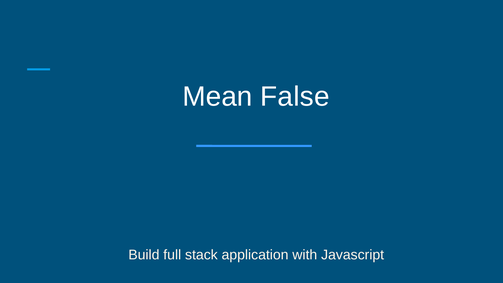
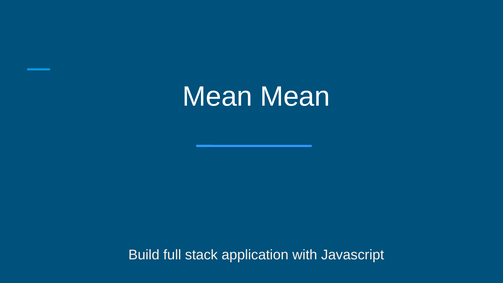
Mean False: False -> Mean
